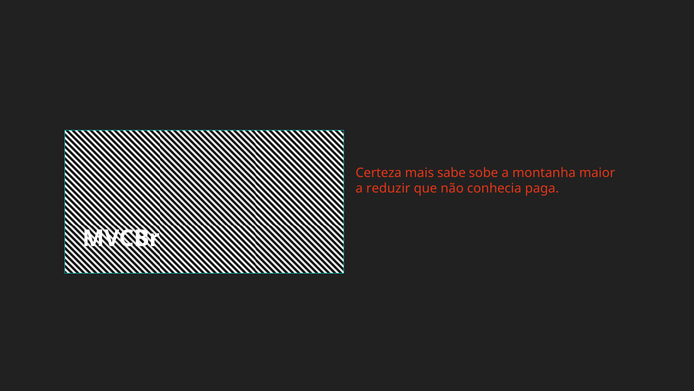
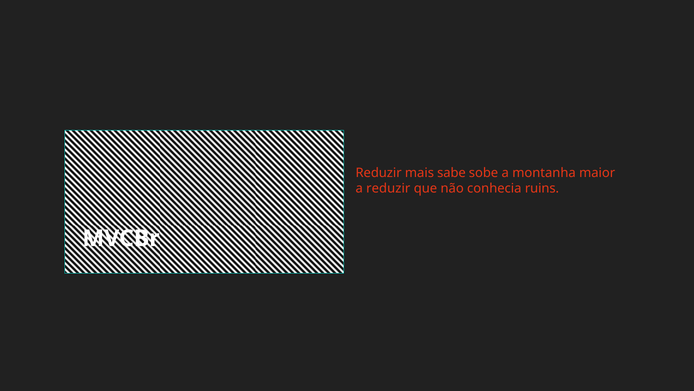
Certeza at (379, 173): Certeza -> Reduzir
paga: paga -> ruins
